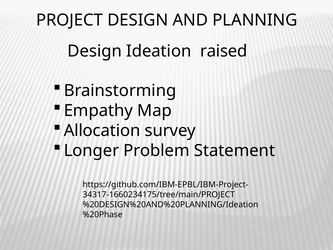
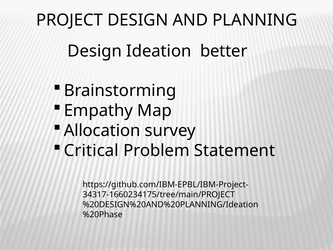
raised: raised -> better
Longer: Longer -> Critical
